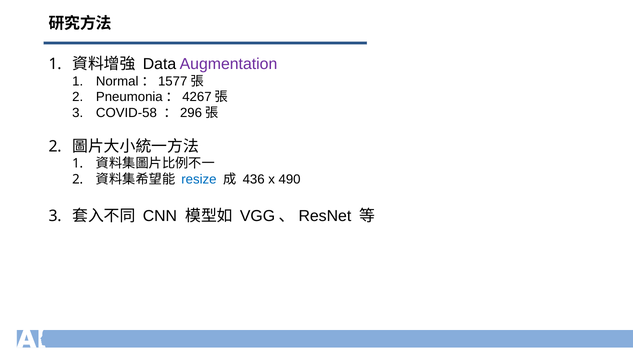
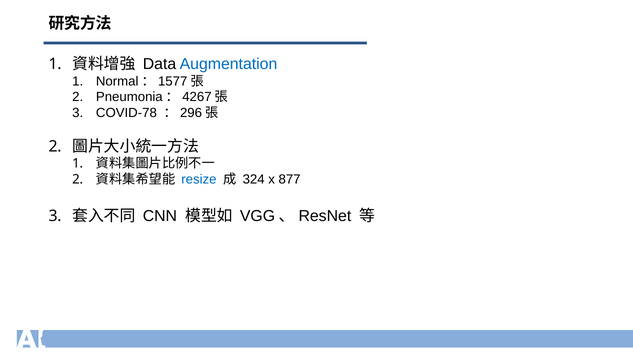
Augmentation colour: purple -> blue
COVID-58: COVID-58 -> COVID-78
436: 436 -> 324
490: 490 -> 877
